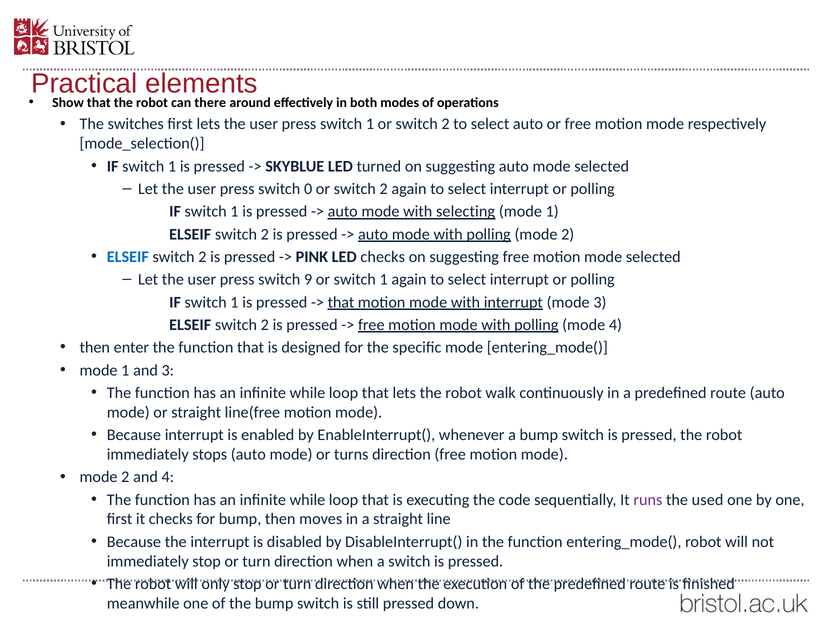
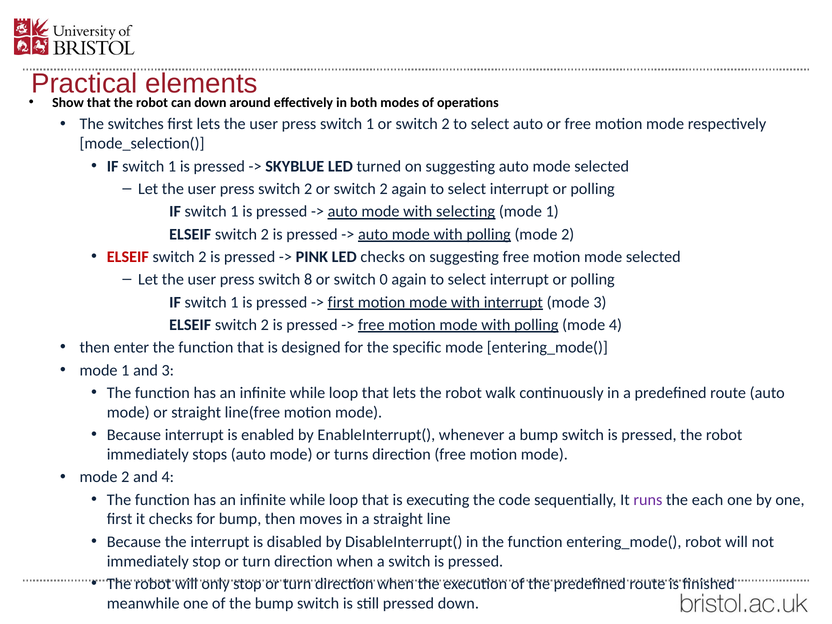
can there: there -> down
press switch 0: 0 -> 2
ELSEIF at (128, 257) colour: blue -> red
9: 9 -> 8
or switch 1: 1 -> 0
that at (341, 302): that -> first
used: used -> each
